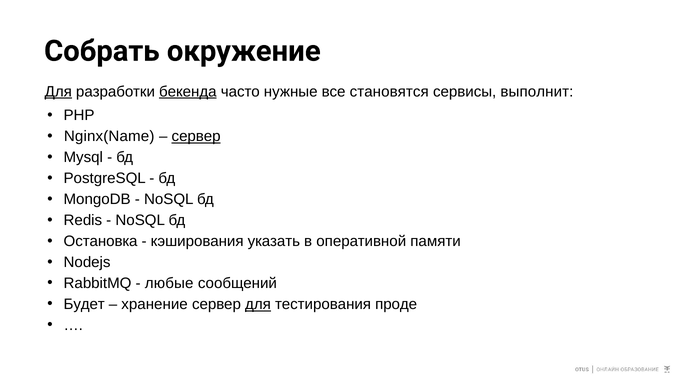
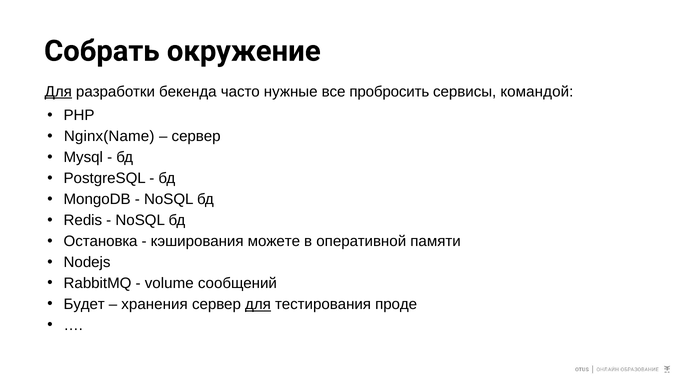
бекенда underline: present -> none
становятся: становятся -> пробросить
выполнит: выполнит -> командой
сервер at (196, 136) underline: present -> none
указать: указать -> можете
любые: любые -> volume
хранение: хранение -> хранения
